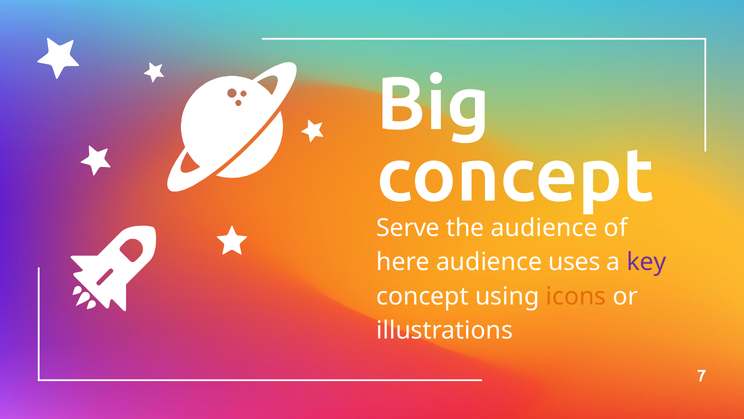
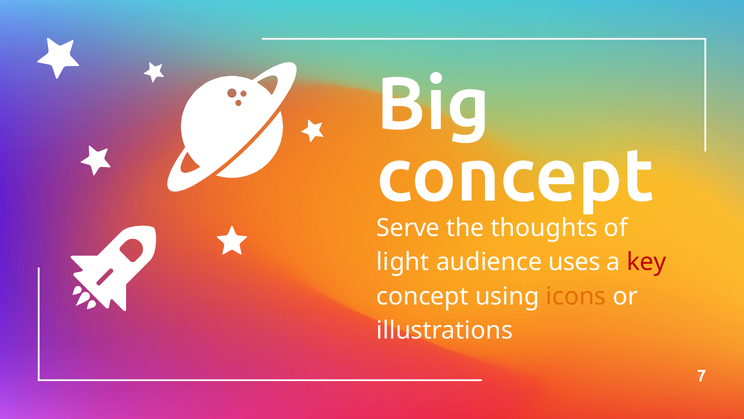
the audience: audience -> thoughts
here: here -> light
key colour: purple -> red
